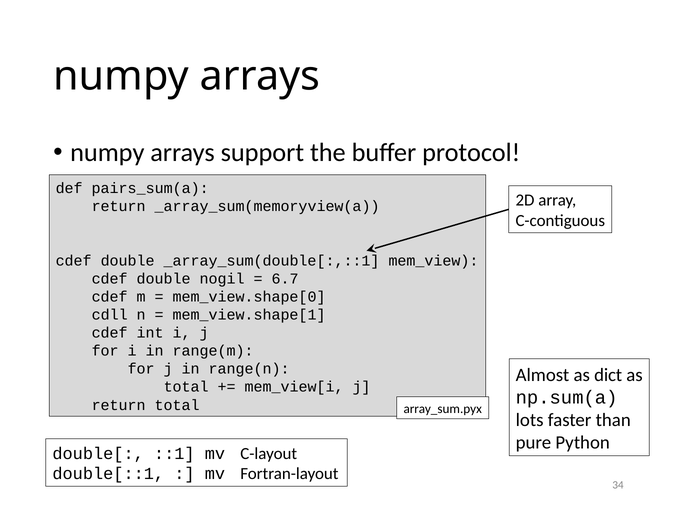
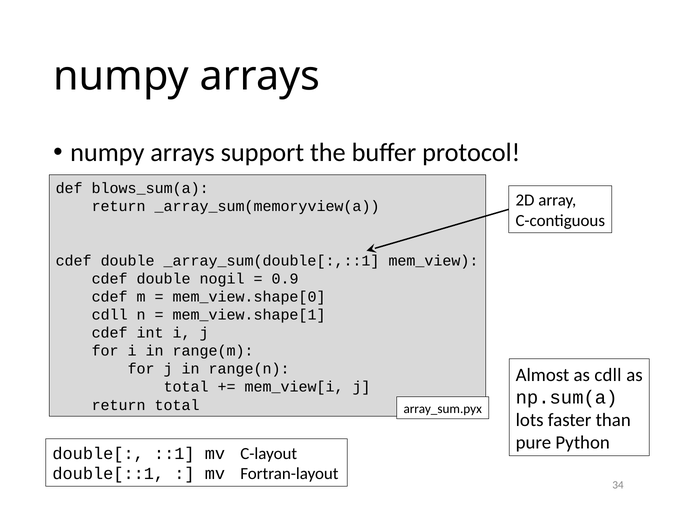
pairs_sum(a: pairs_sum(a -> blows_sum(a
6.7: 6.7 -> 0.9
as dict: dict -> cdll
